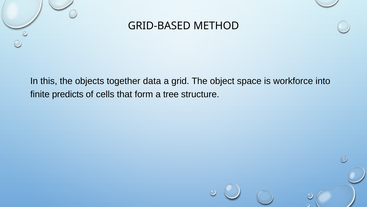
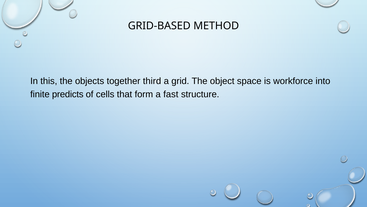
data: data -> third
tree: tree -> fast
